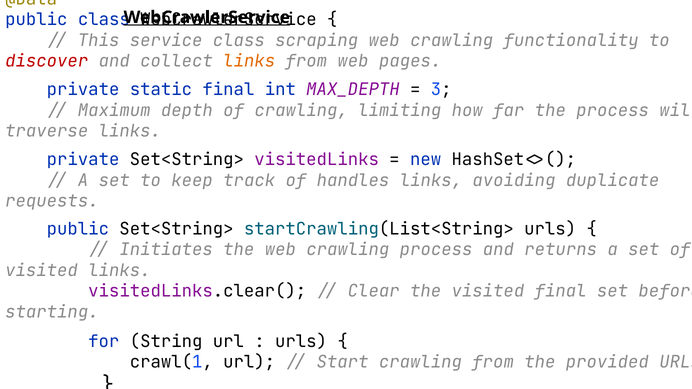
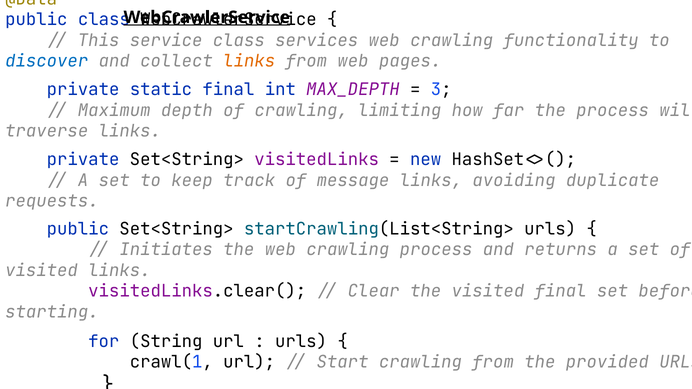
scraping: scraping -> services
discover colour: red -> blue
handles: handles -> message
